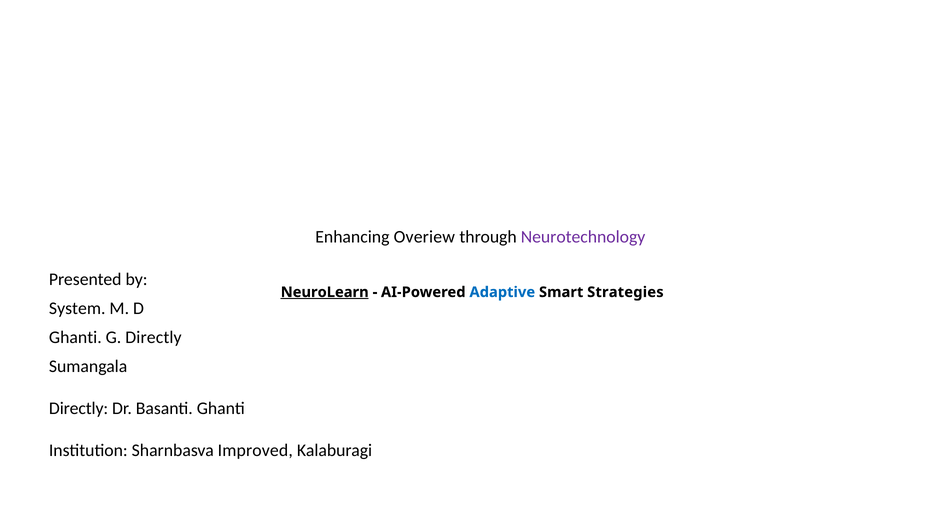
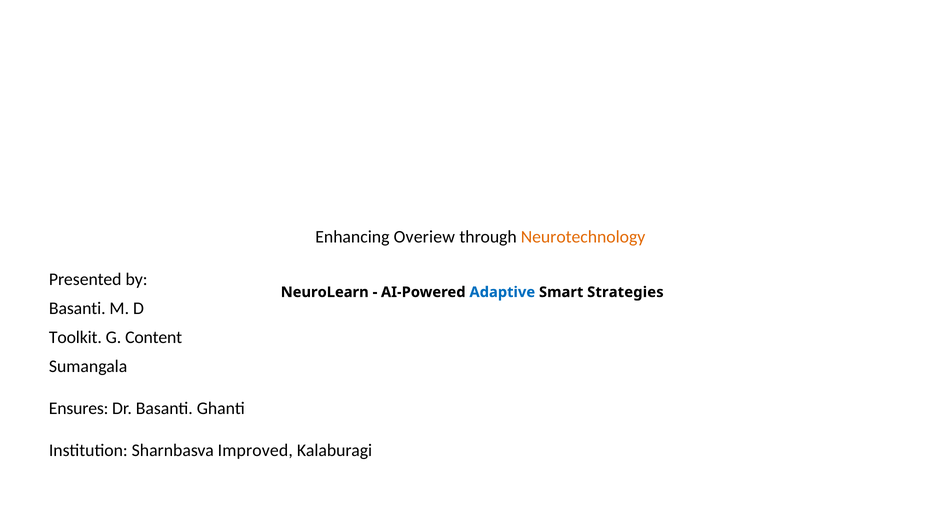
Neurotechnology colour: purple -> orange
NeuroLearn underline: present -> none
System at (77, 308): System -> Basanti
Ghanti at (75, 337): Ghanti -> Toolkit
G Directly: Directly -> Content
Directly at (79, 408): Directly -> Ensures
